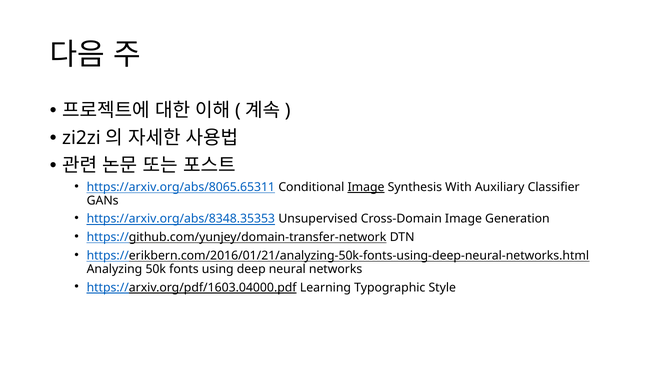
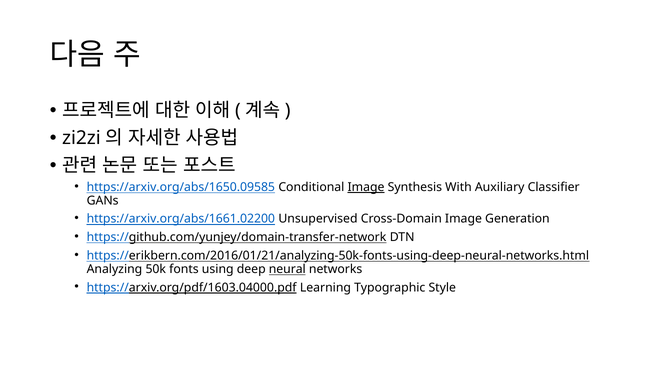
https://arxiv.org/abs/8065.65311: https://arxiv.org/abs/8065.65311 -> https://arxiv.org/abs/1650.09585
https://arxiv.org/abs/8348.35353: https://arxiv.org/abs/8348.35353 -> https://arxiv.org/abs/1661.02200
neural underline: none -> present
